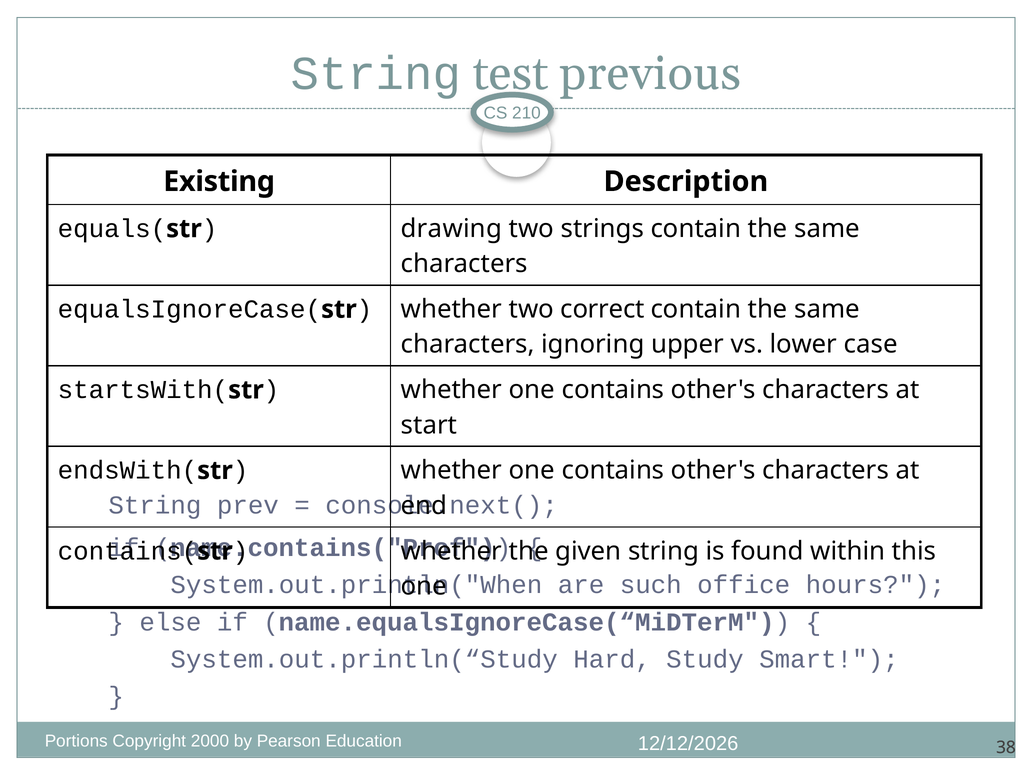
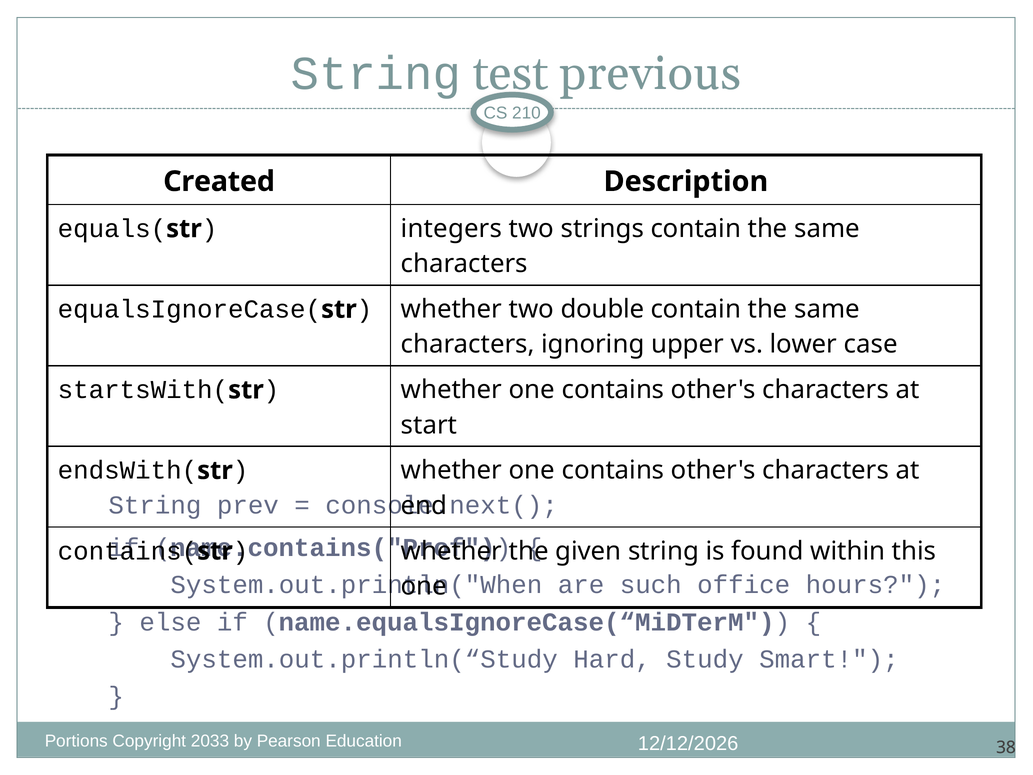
Existing: Existing -> Created
drawing: drawing -> integers
correct: correct -> double
2000: 2000 -> 2033
